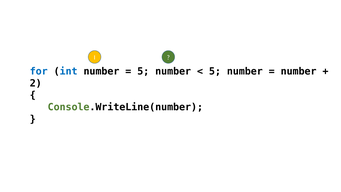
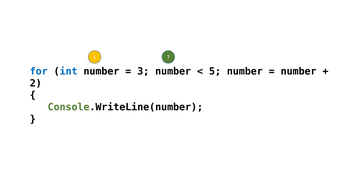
5 at (143, 71): 5 -> 3
